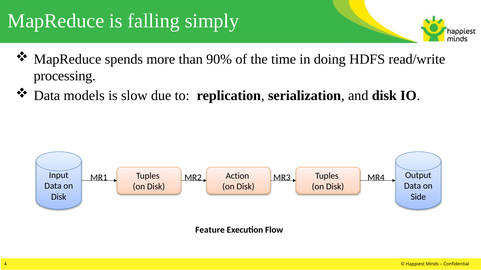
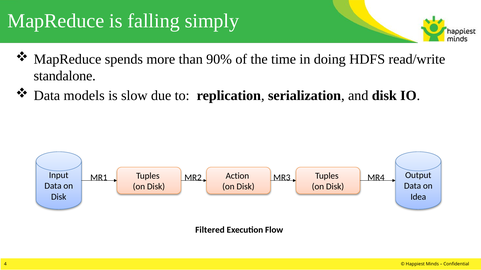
processing: processing -> standalone
Side: Side -> Idea
Feature: Feature -> Filtered
